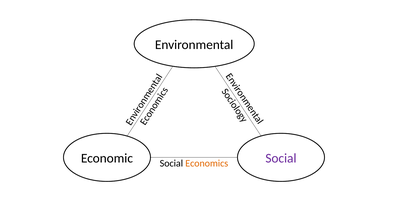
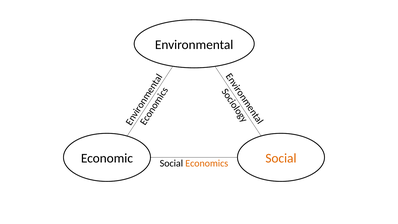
Social at (281, 158) colour: purple -> orange
